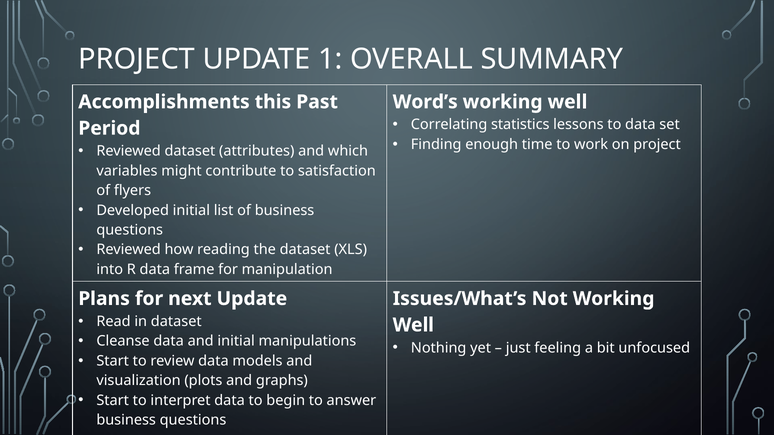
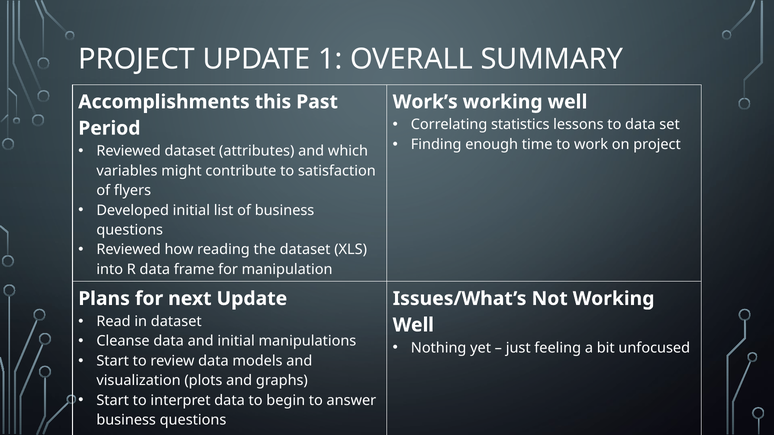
Word’s: Word’s -> Work’s
